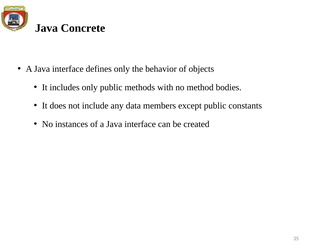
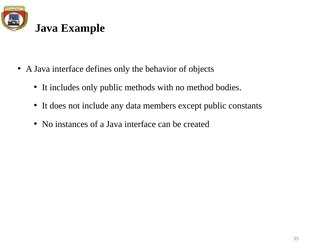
Concrete: Concrete -> Example
